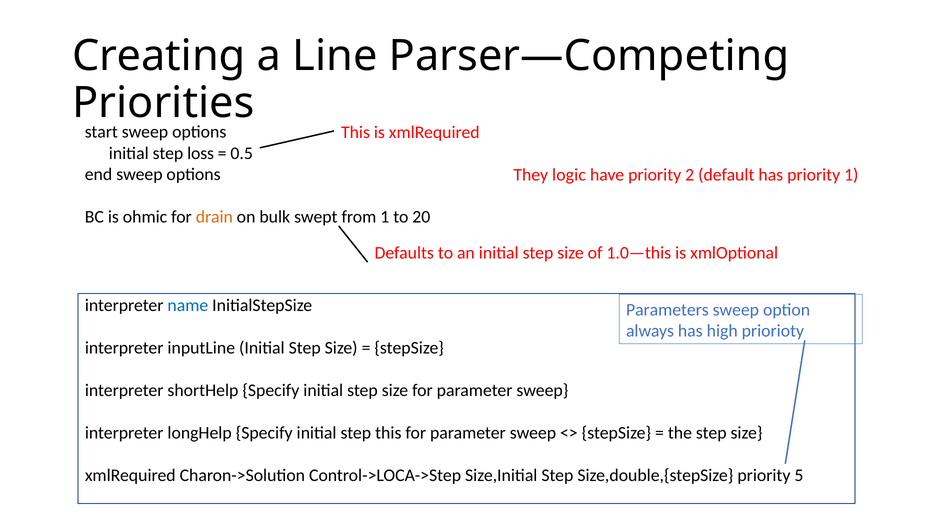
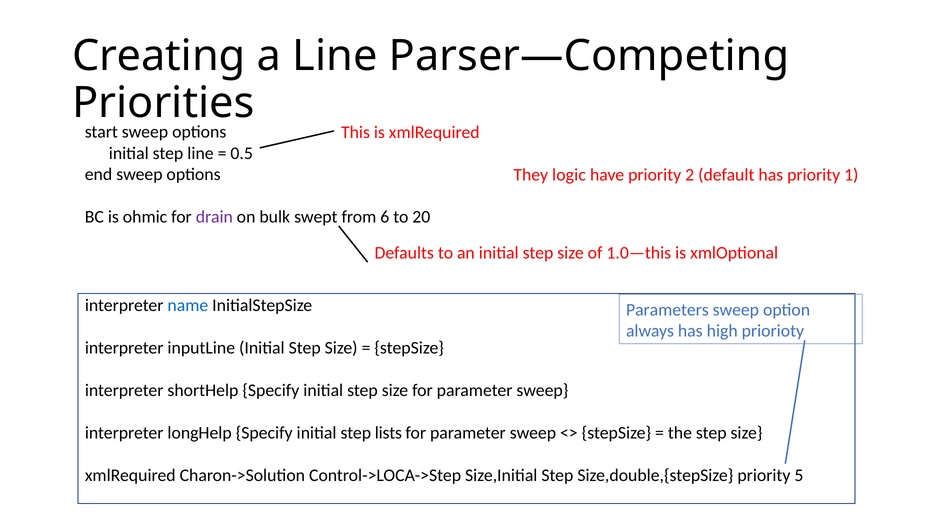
step loss: loss -> line
drain colour: orange -> purple
from 1: 1 -> 6
step this: this -> lists
